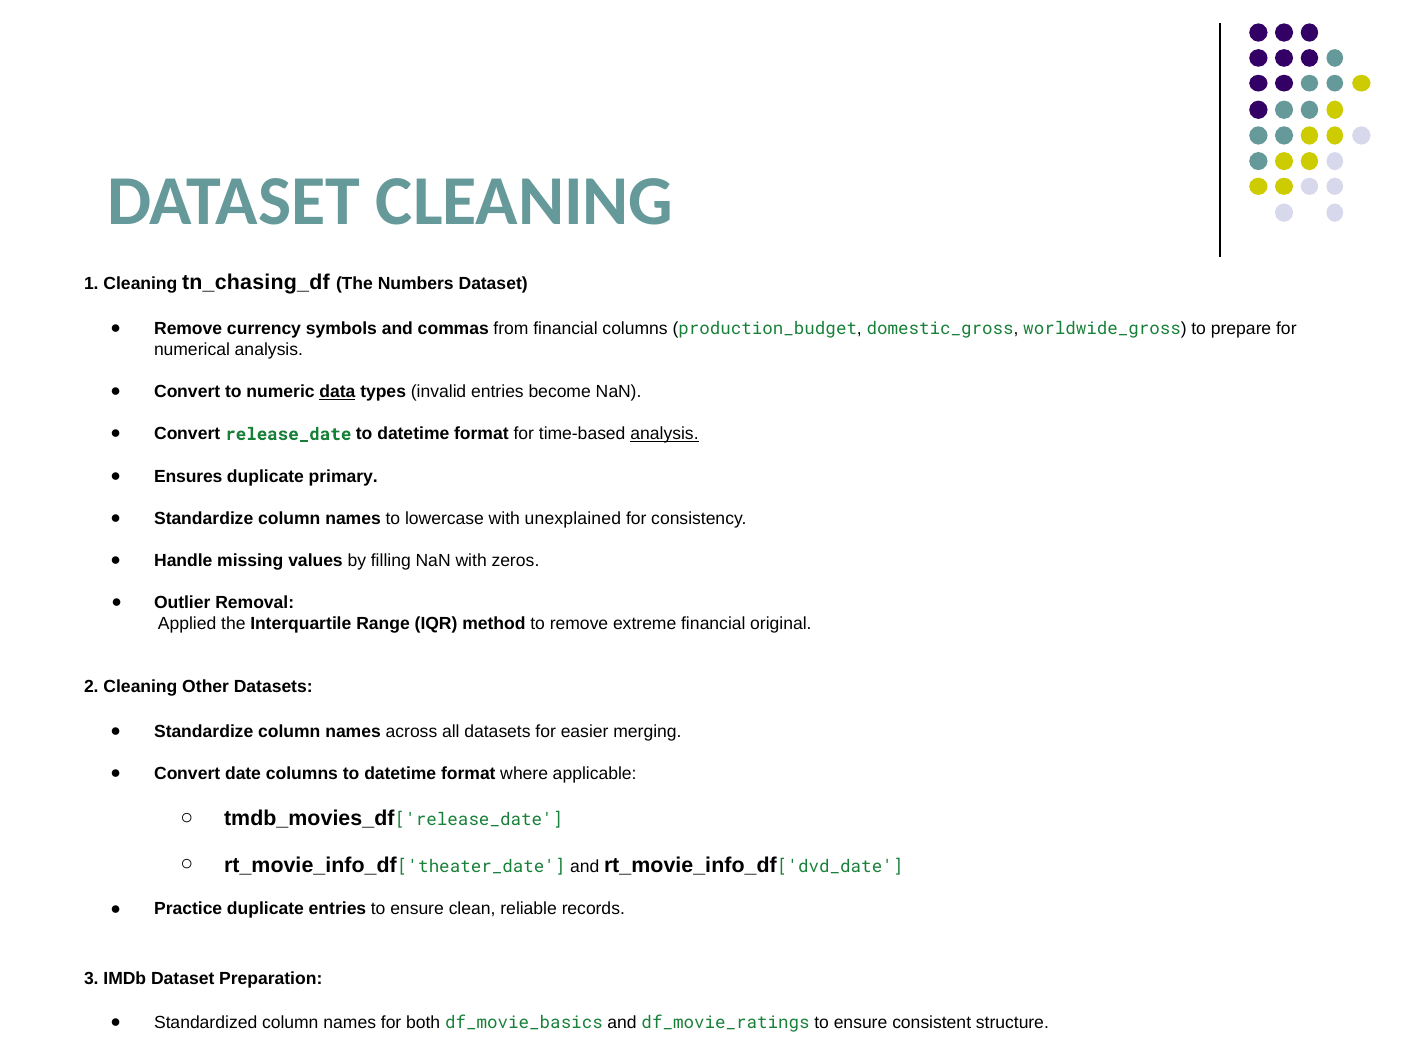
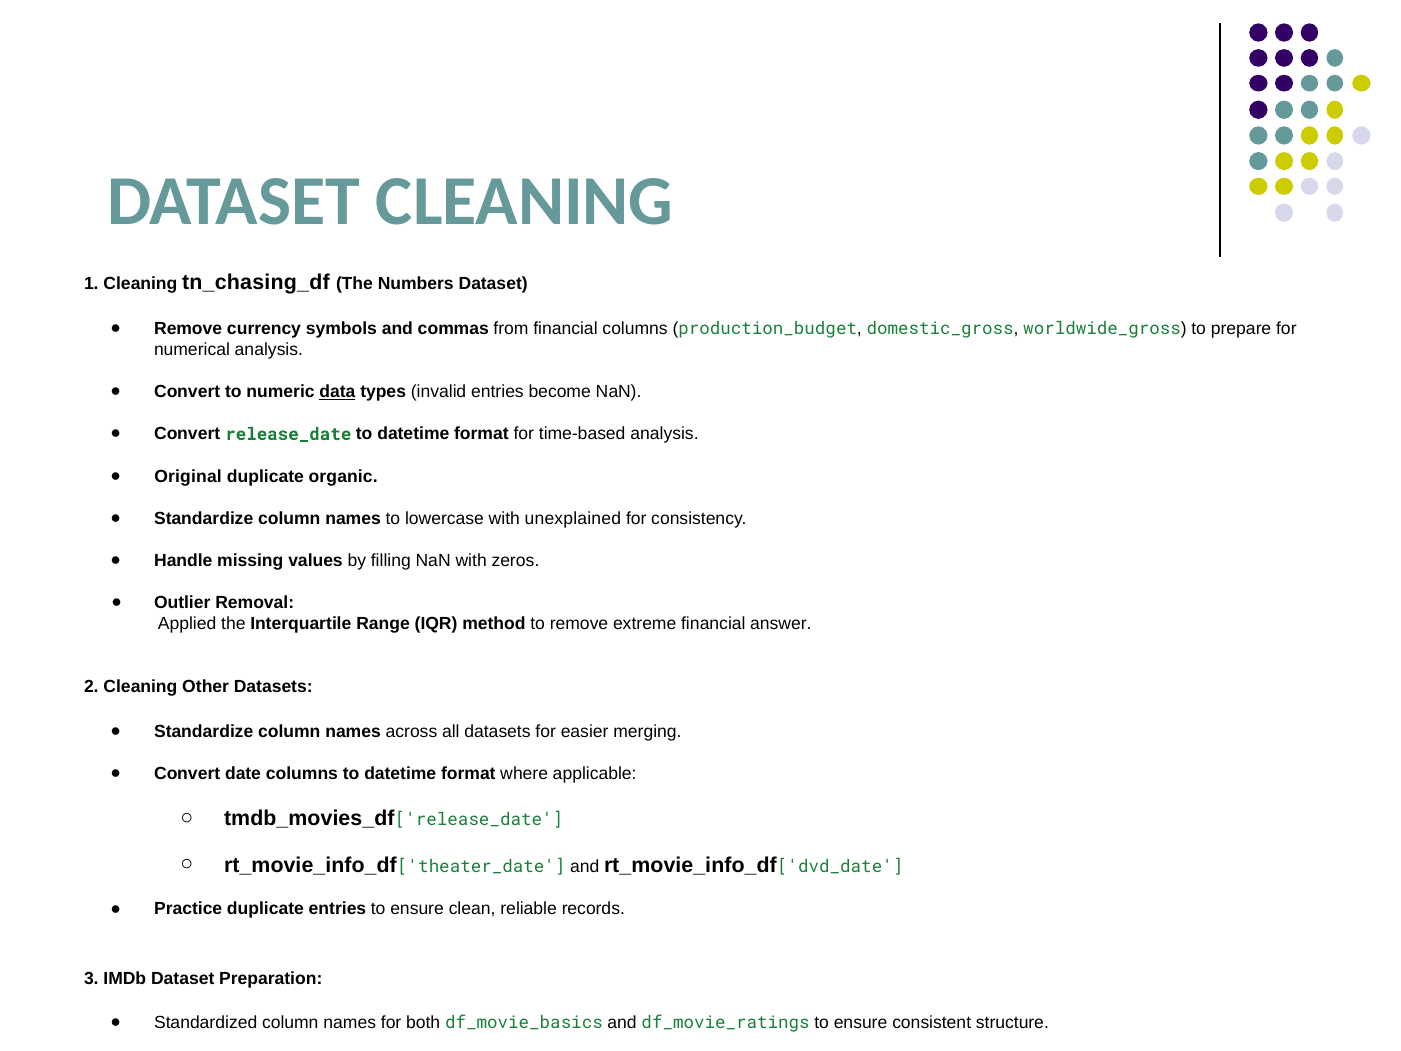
analysis at (665, 434) underline: present -> none
Ensures: Ensures -> Original
primary: primary -> organic
original: original -> answer
